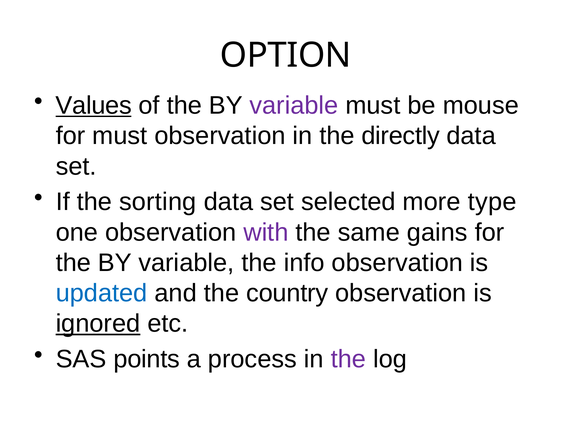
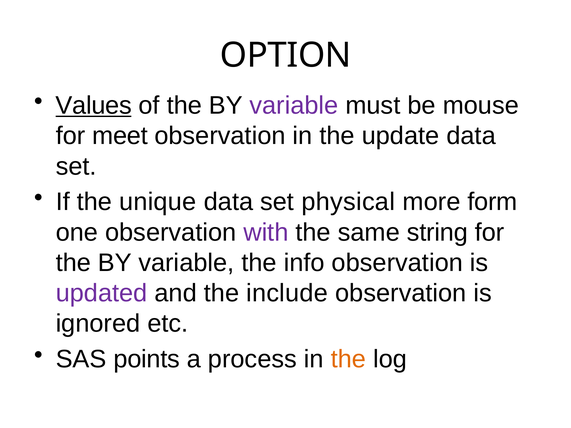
for must: must -> meet
directly: directly -> update
sorting: sorting -> unique
selected: selected -> physical
type: type -> form
gains: gains -> string
updated colour: blue -> purple
country: country -> include
ignored underline: present -> none
the at (348, 359) colour: purple -> orange
